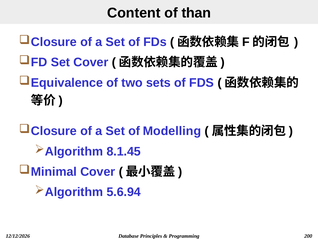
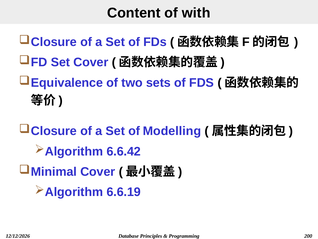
than: than -> with
8.1.45: 8.1.45 -> 6.6.42
5.6.94: 5.6.94 -> 6.6.19
